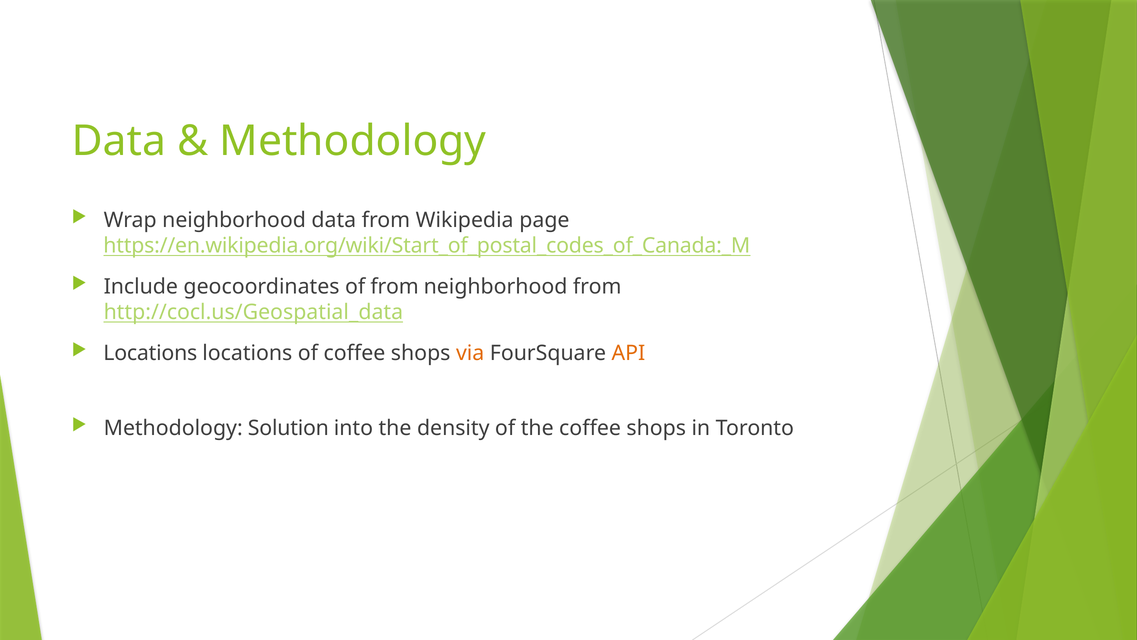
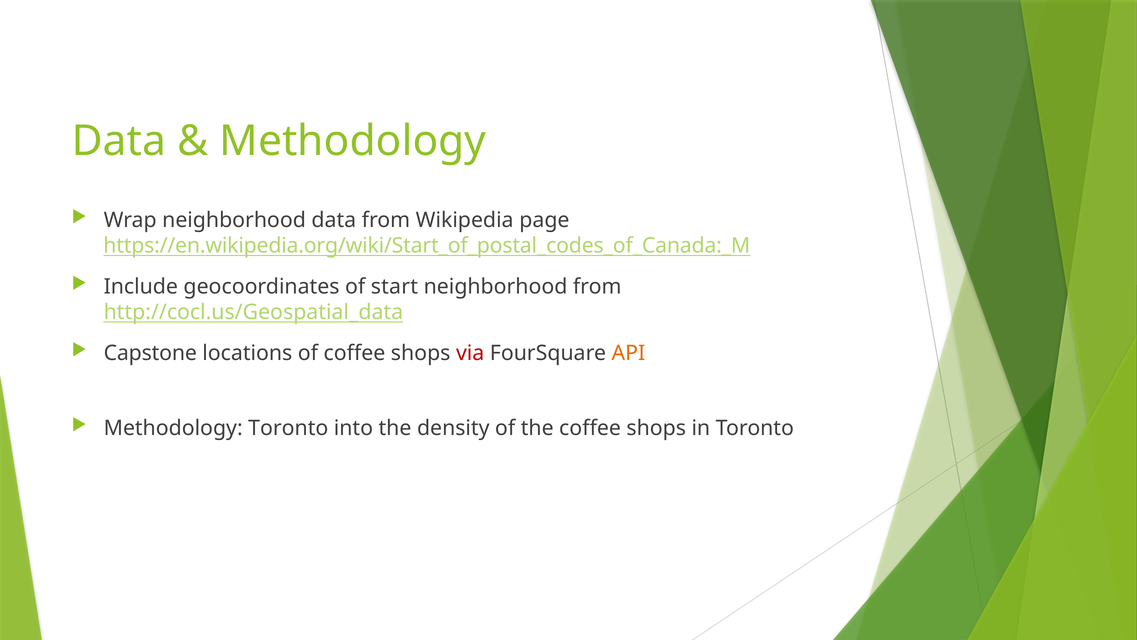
of from: from -> start
Locations at (150, 353): Locations -> Capstone
via colour: orange -> red
Methodology Solution: Solution -> Toronto
